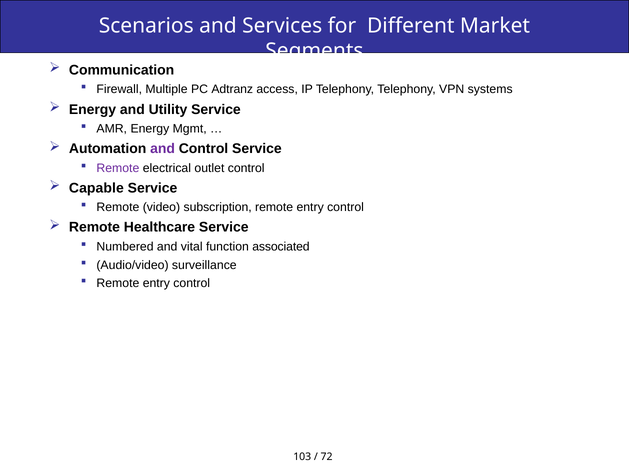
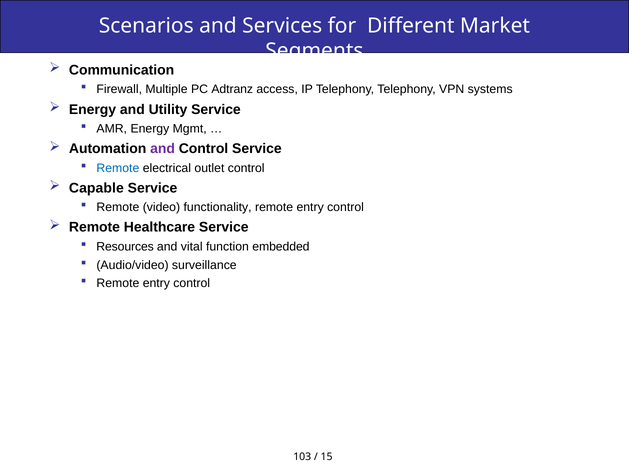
Remote at (118, 168) colour: purple -> blue
subscription: subscription -> functionality
Numbered: Numbered -> Resources
associated: associated -> embedded
72: 72 -> 15
